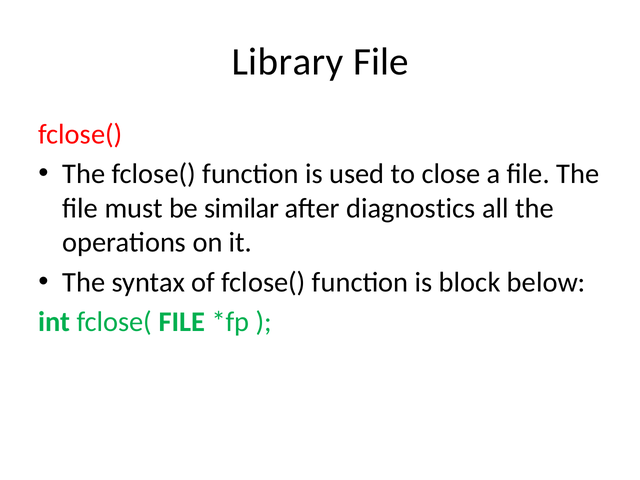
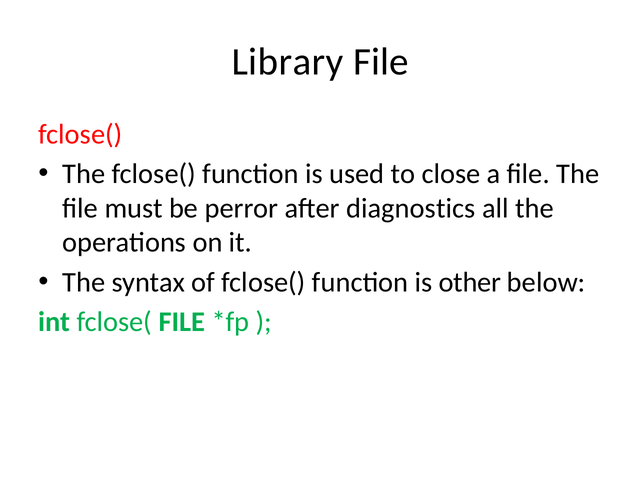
similar: similar -> perror
block: block -> other
